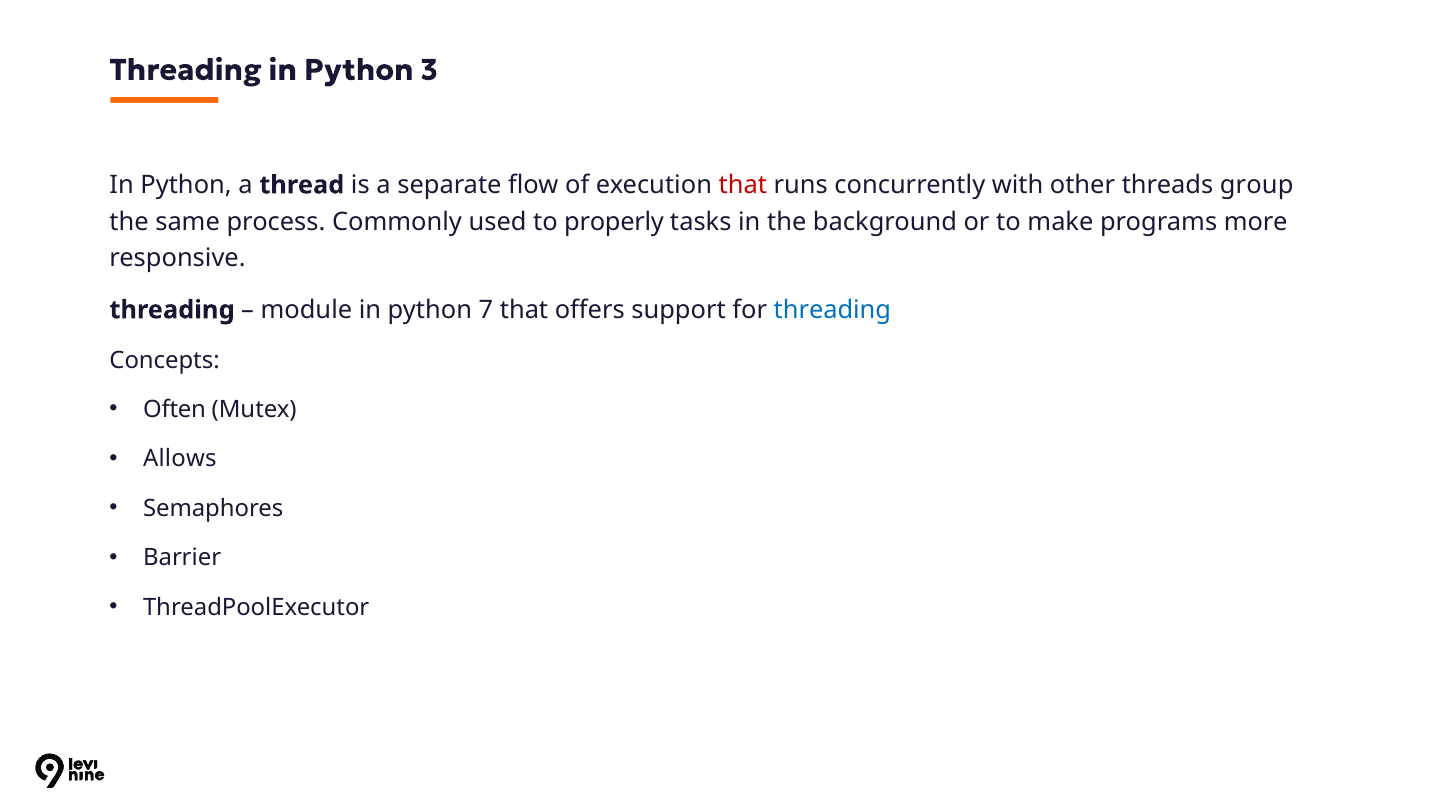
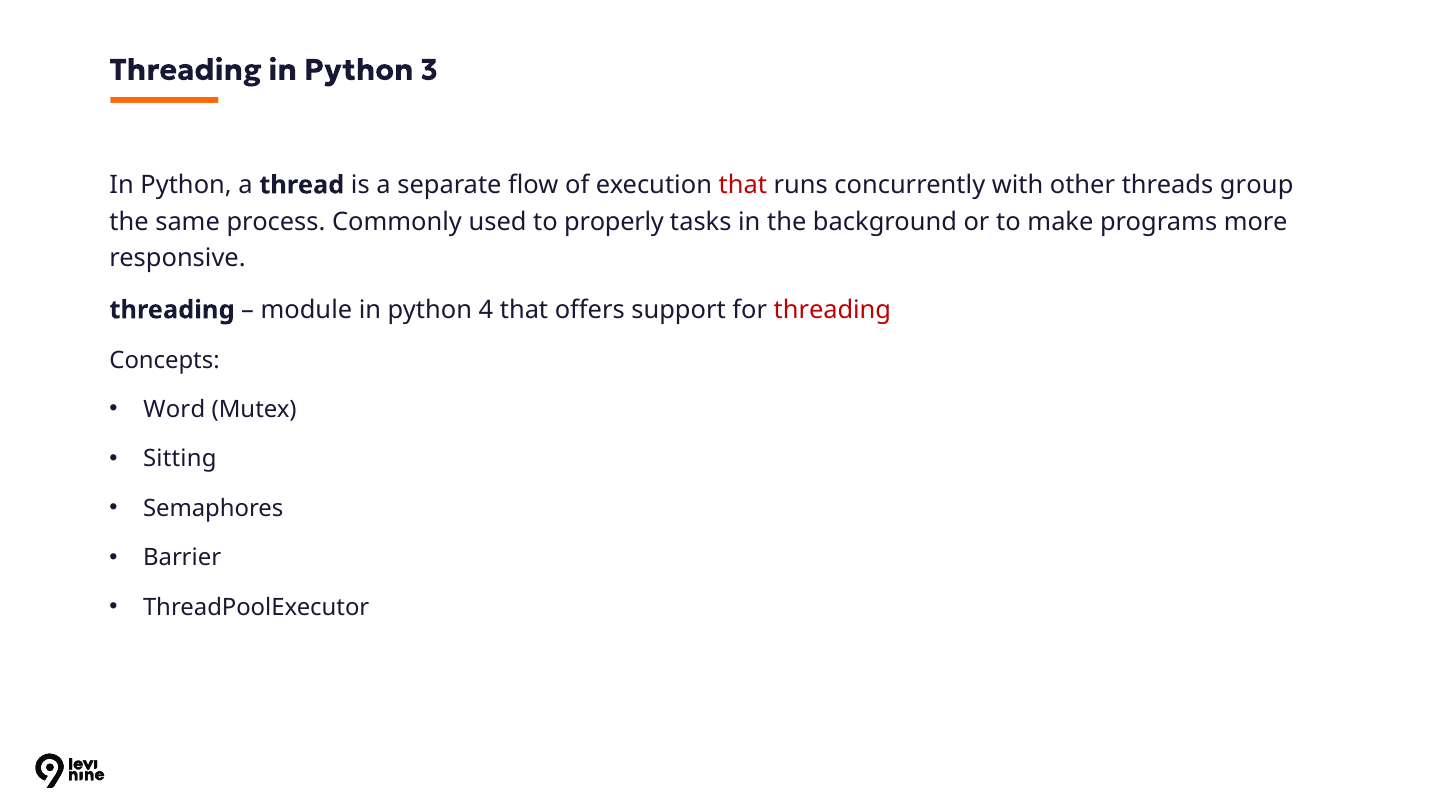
7: 7 -> 4
threading at (832, 310) colour: blue -> red
Often: Often -> Word
Allows: Allows -> Sitting
